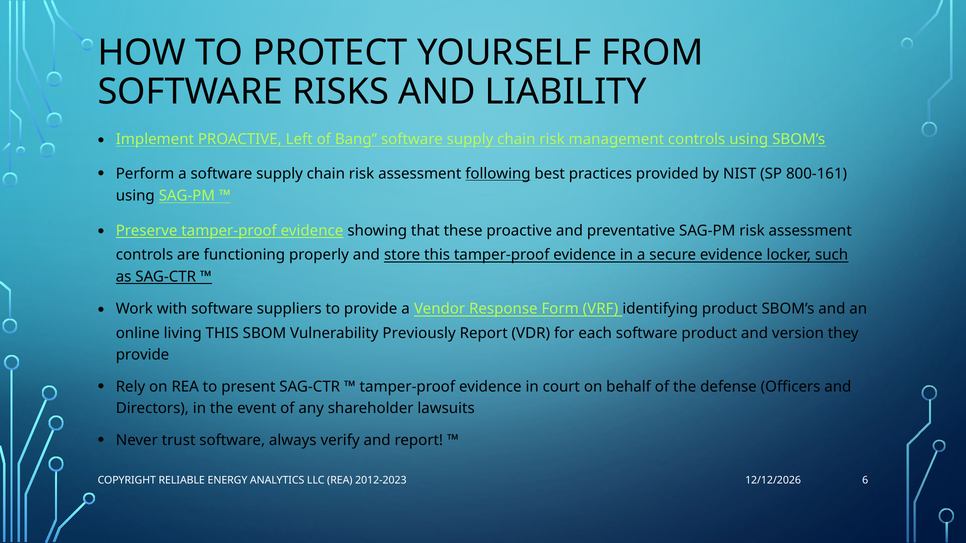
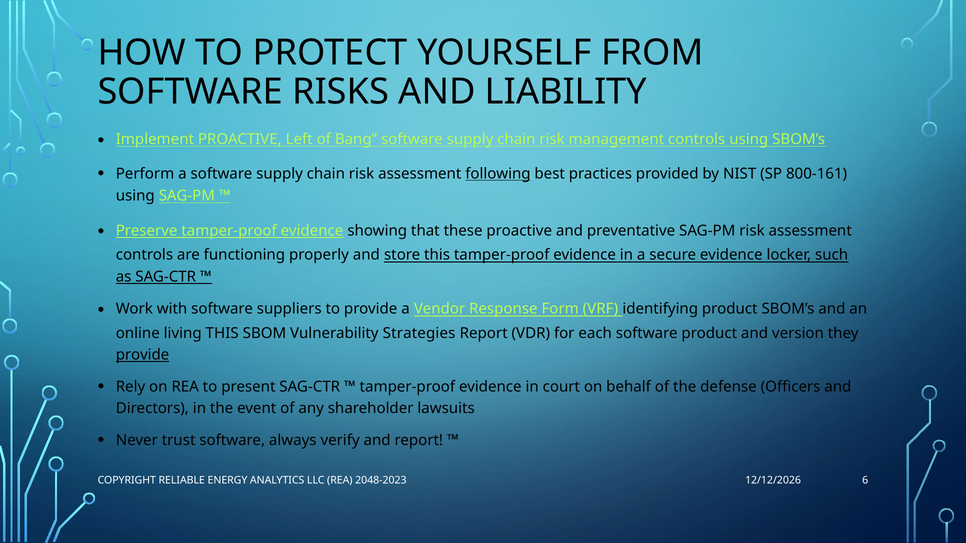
Previously: Previously -> Strategies
provide at (143, 355) underline: none -> present
2012-2023: 2012-2023 -> 2048-2023
